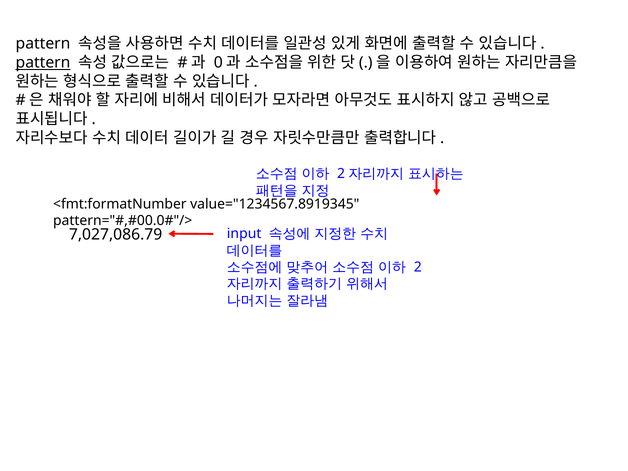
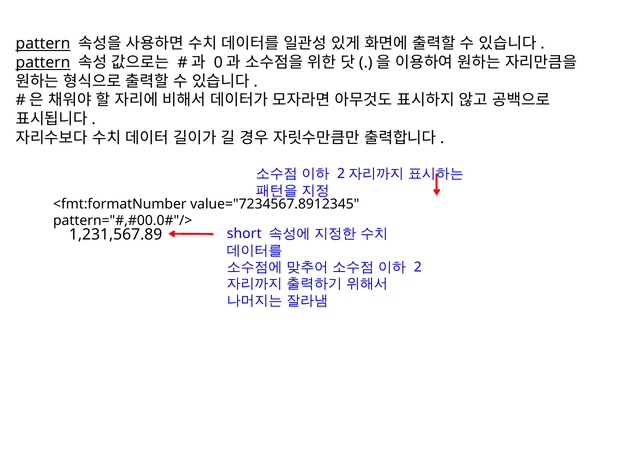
pattern at (43, 44) underline: none -> present
value="1234567.8919345: value="1234567.8919345 -> value="7234567.8912345
input: input -> short
7,027,086.79: 7,027,086.79 -> 1,231,567.89
